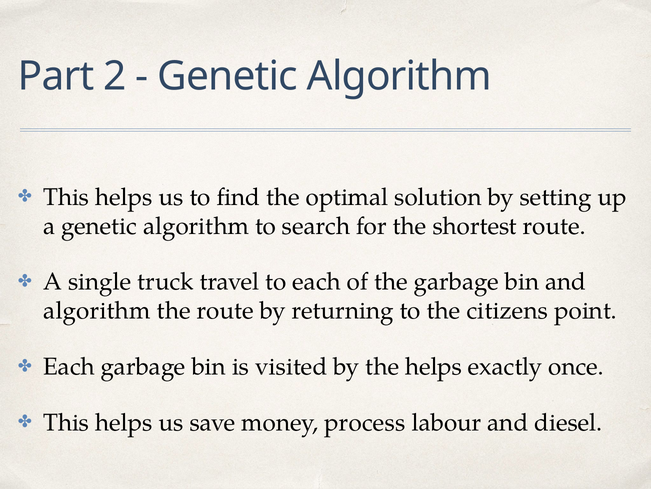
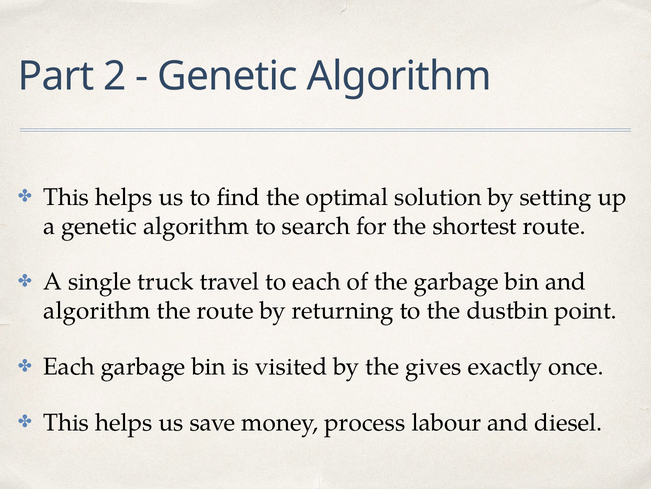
citizens: citizens -> dustbin
the helps: helps -> gives
